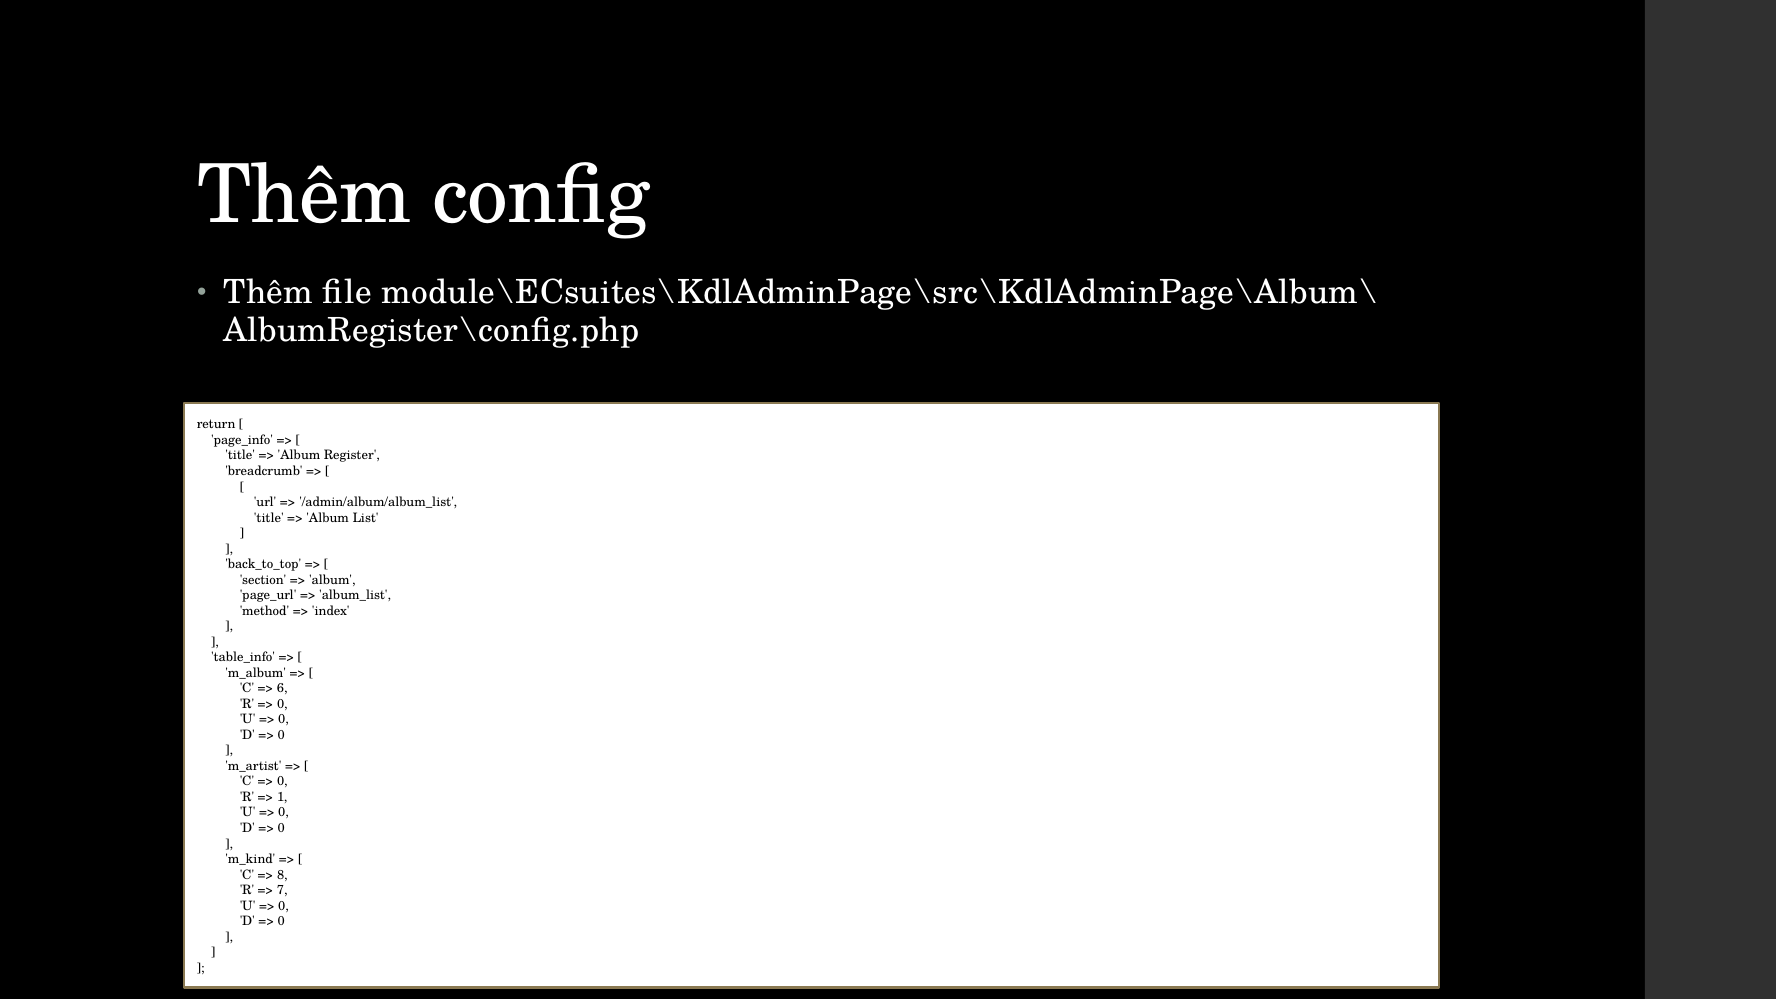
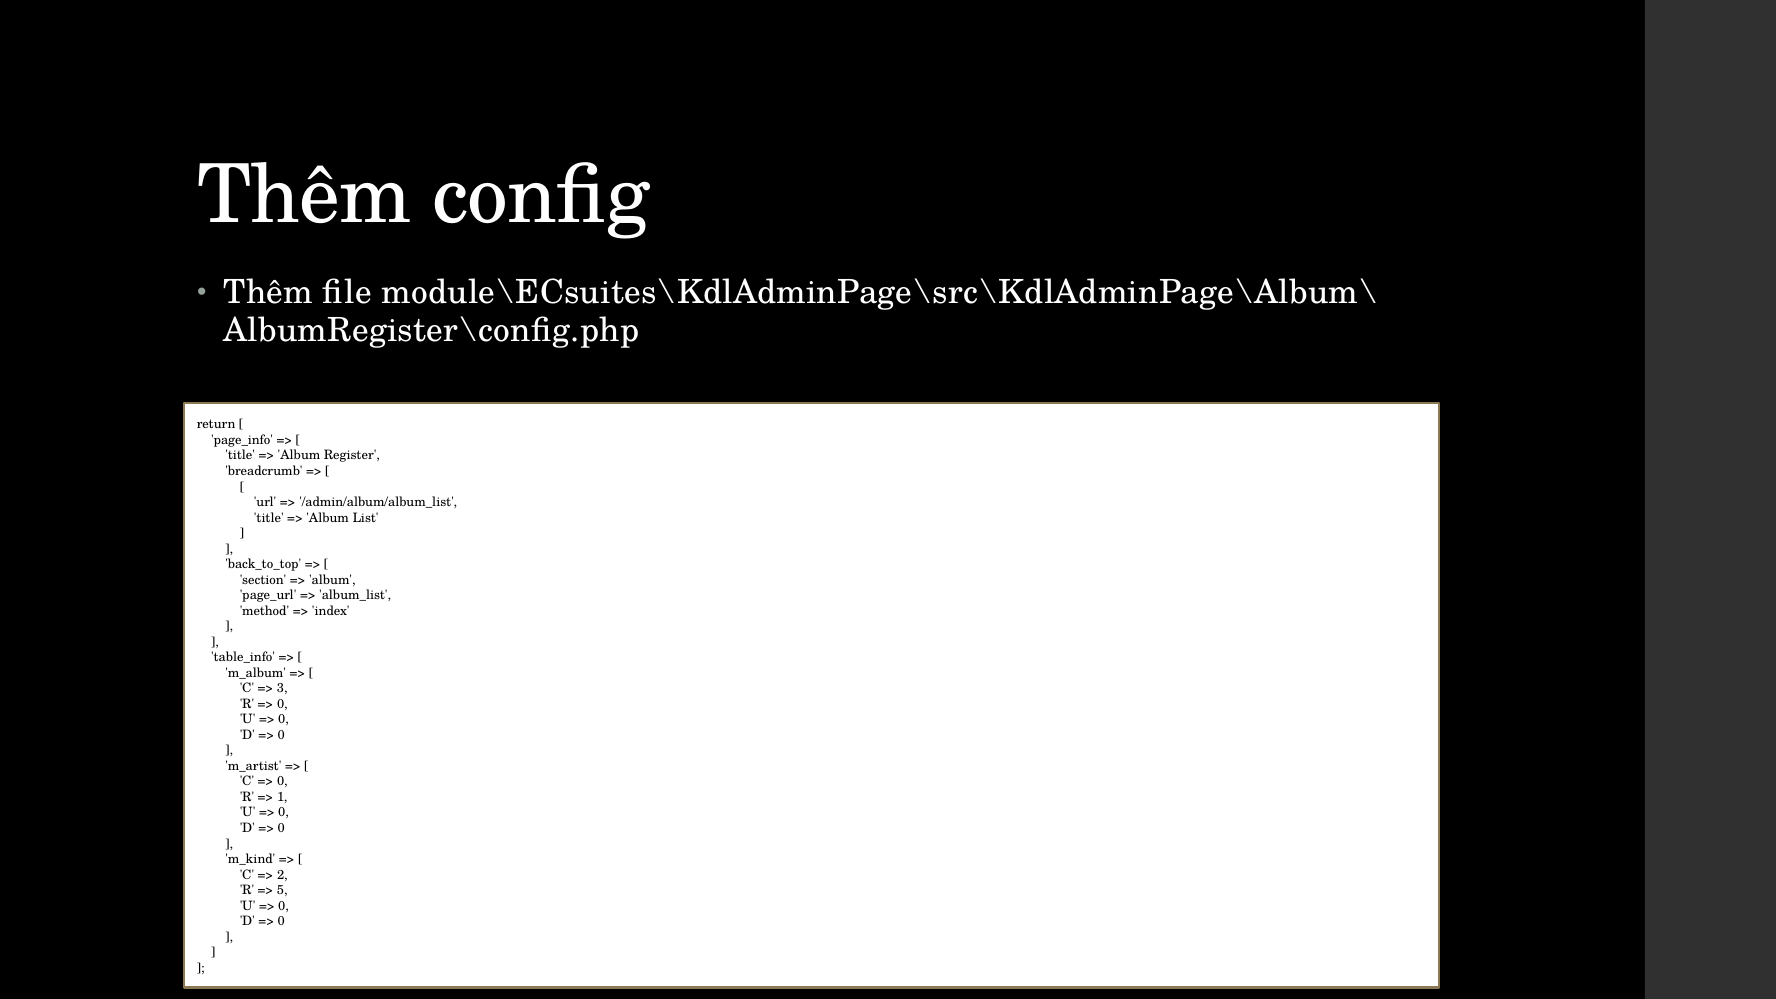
6: 6 -> 3
8: 8 -> 2
7: 7 -> 5
